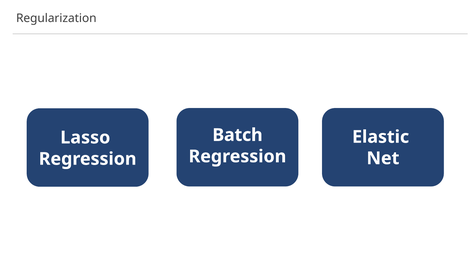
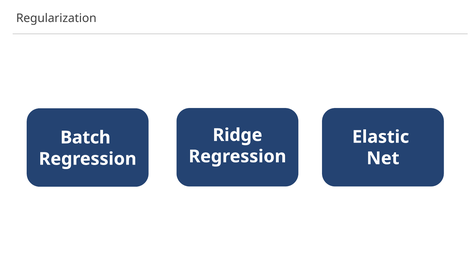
Batch: Batch -> Ridge
Lasso: Lasso -> Batch
